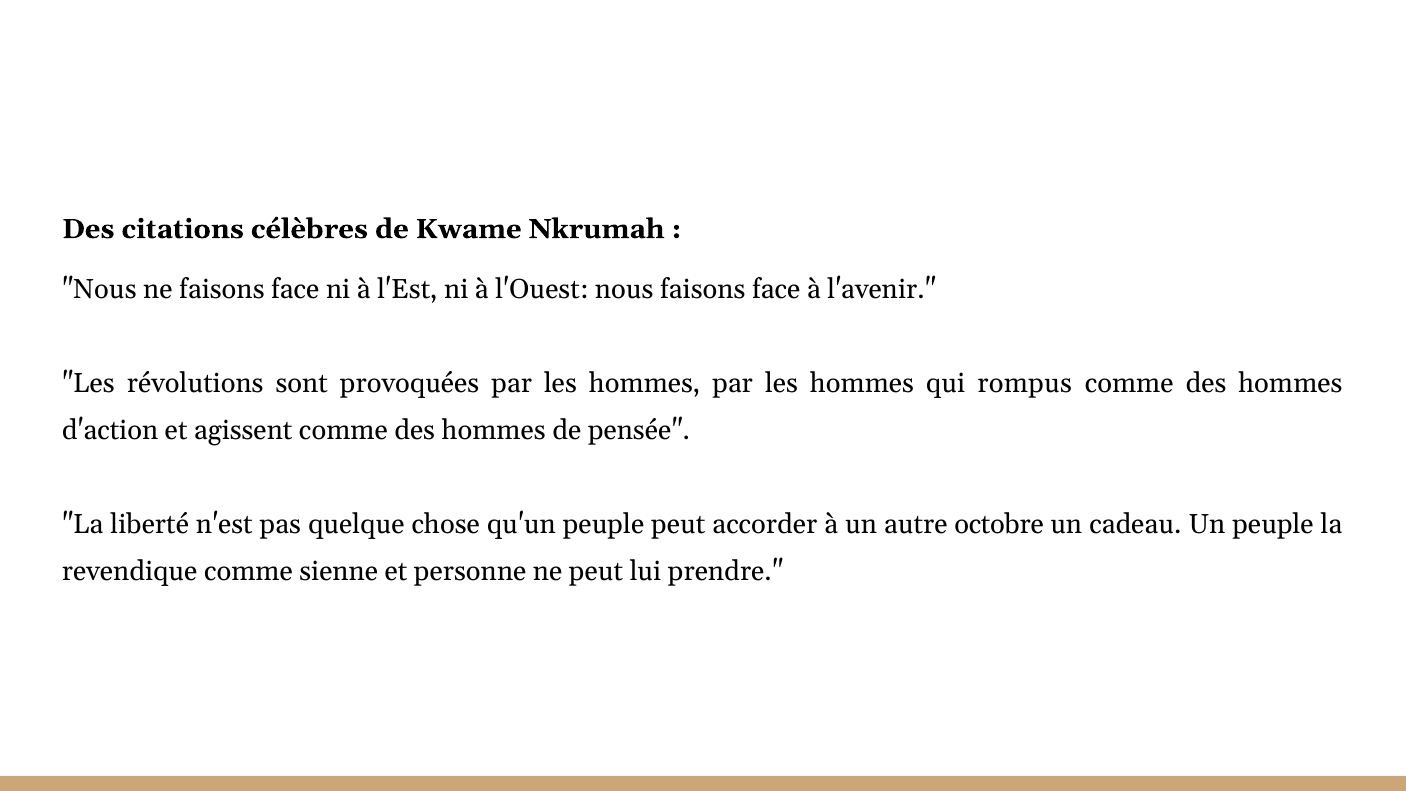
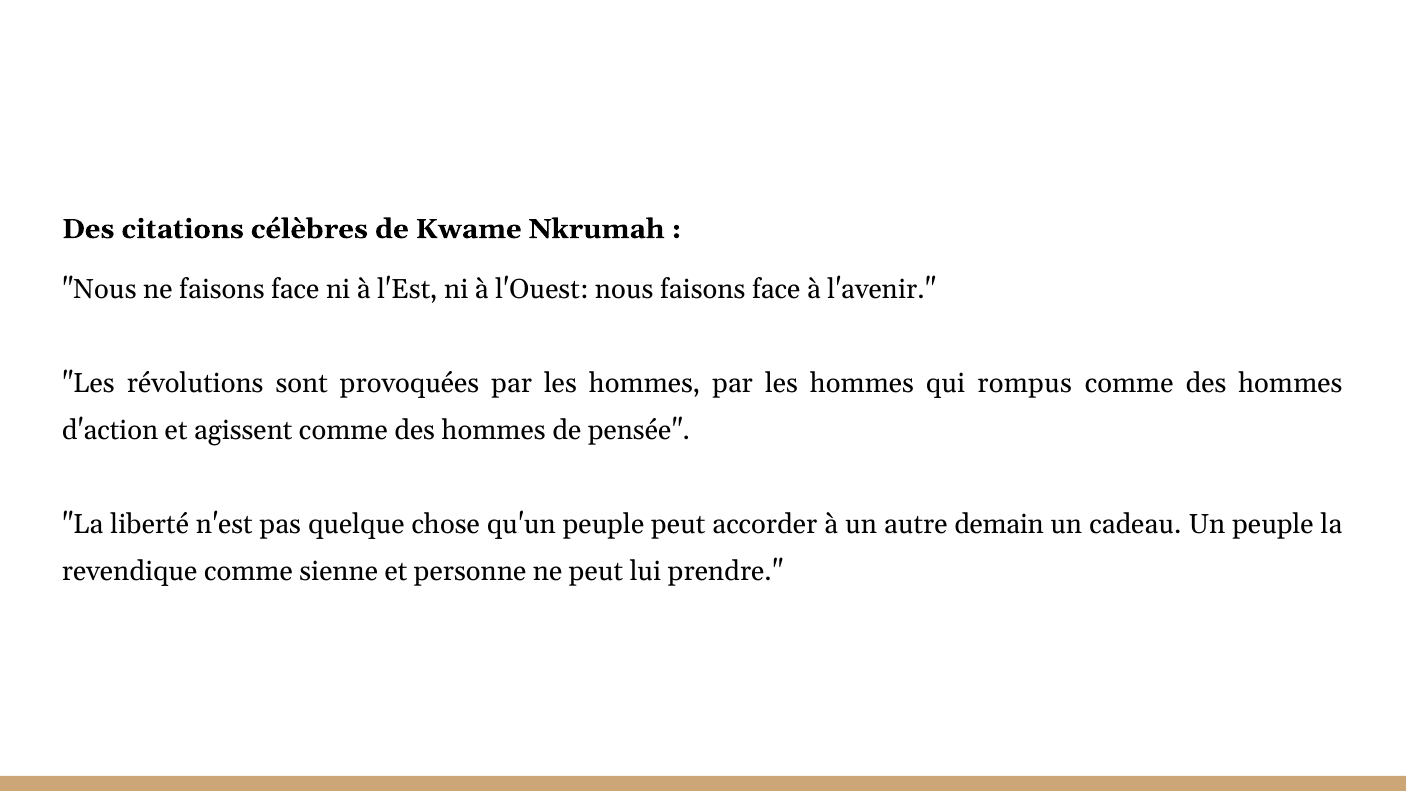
octobre: octobre -> demain
